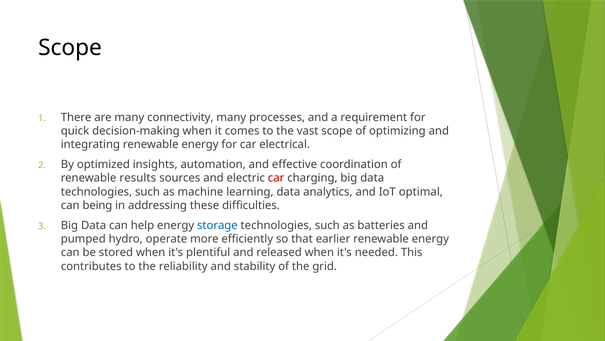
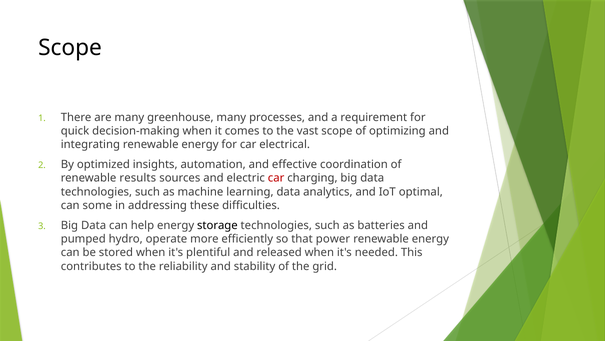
connectivity: connectivity -> greenhouse
being: being -> some
storage colour: blue -> black
earlier: earlier -> power
